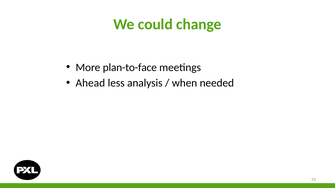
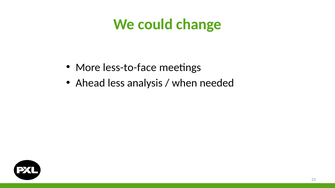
plan-to-face: plan-to-face -> less-to-face
